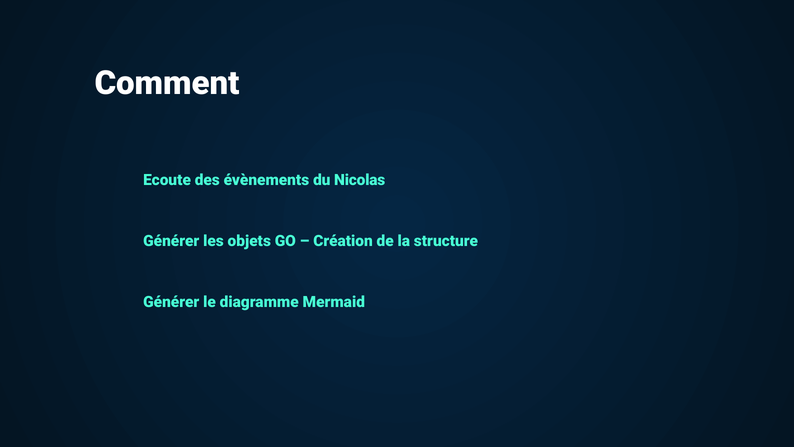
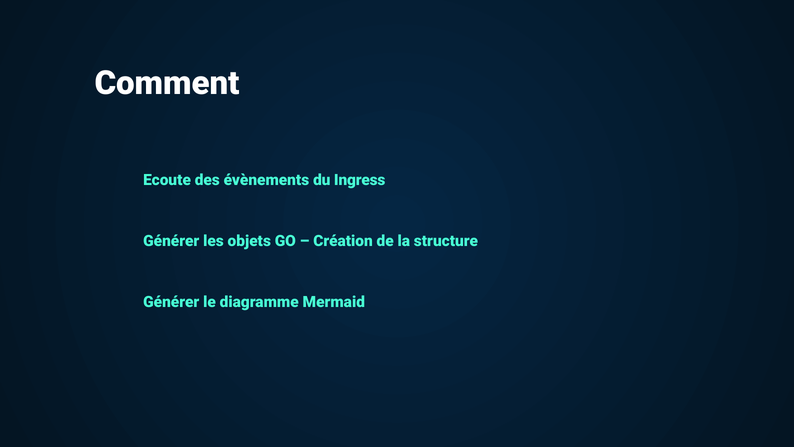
Nicolas: Nicolas -> Ingress
